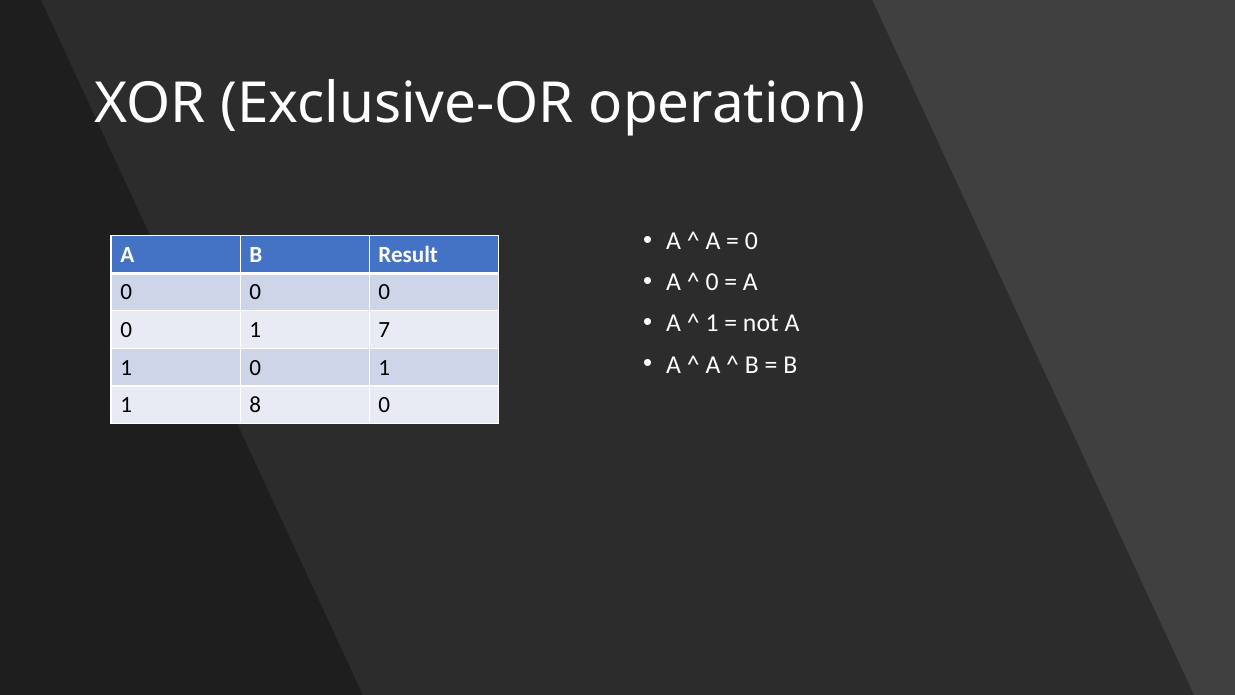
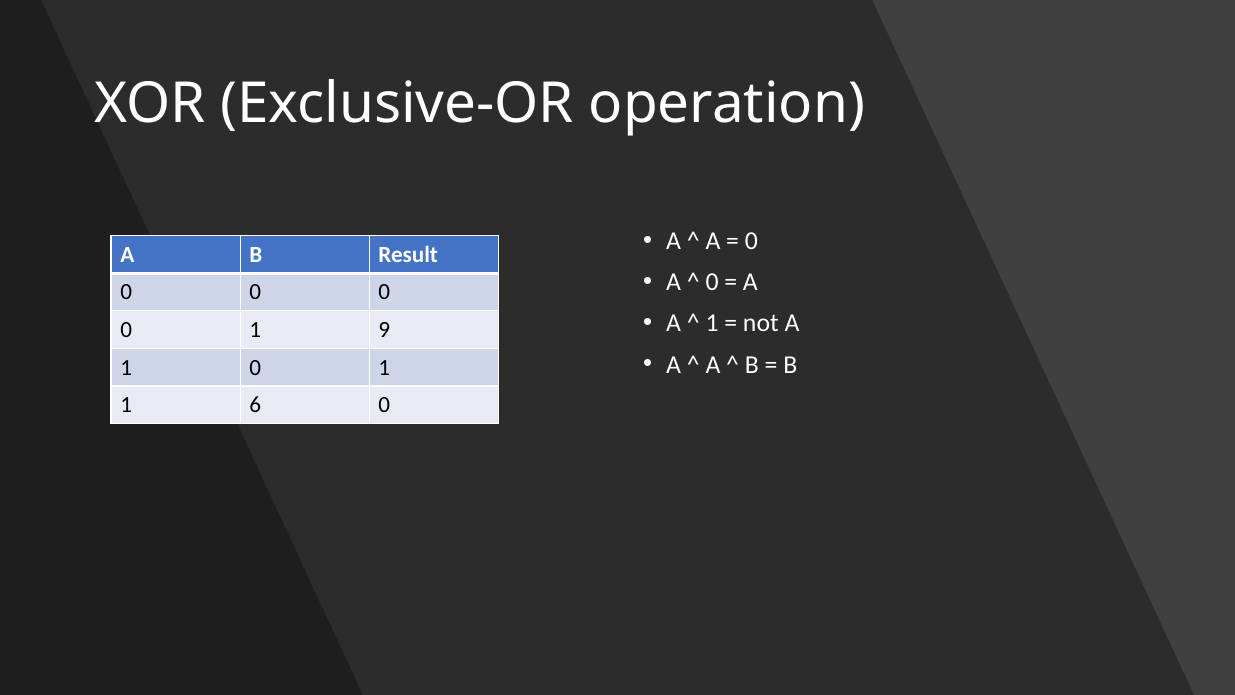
7: 7 -> 9
8: 8 -> 6
